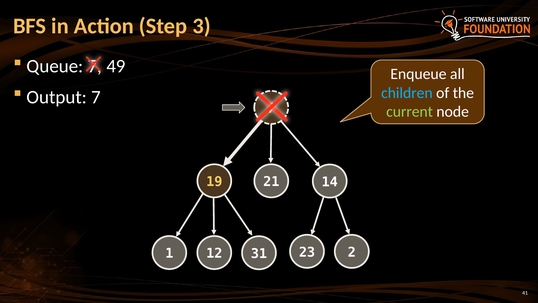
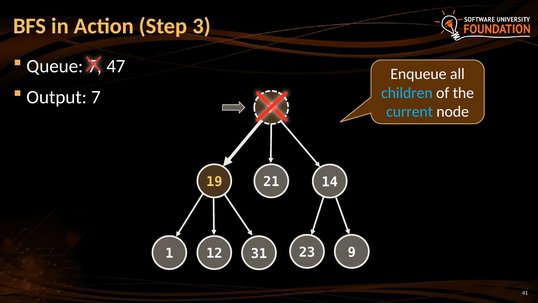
49: 49 -> 47
current colour: light green -> light blue
2: 2 -> 9
